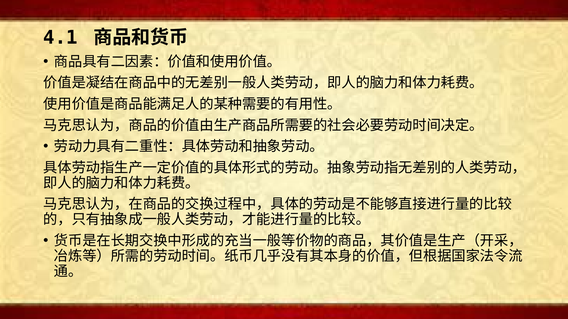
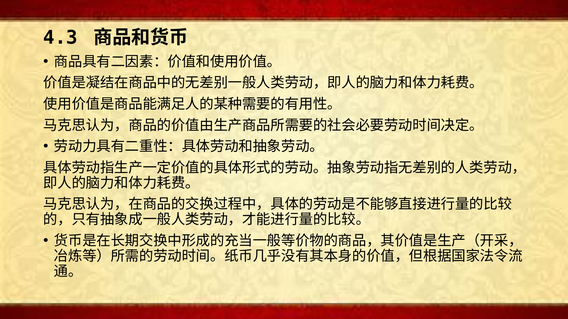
4.1: 4.1 -> 4.3
